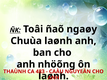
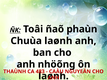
ngaøy: ngaøy -> phaùn
